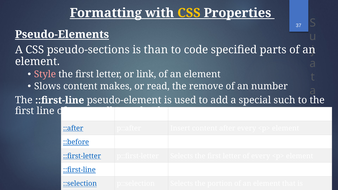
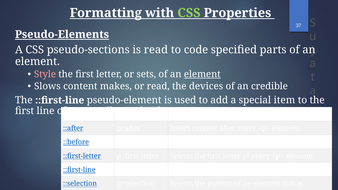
CSS at (189, 13) colour: yellow -> light green
is than: than -> read
link: link -> sets
element at (202, 74) underline: none -> present
remove: remove -> devices
number: number -> credible
such: such -> item
